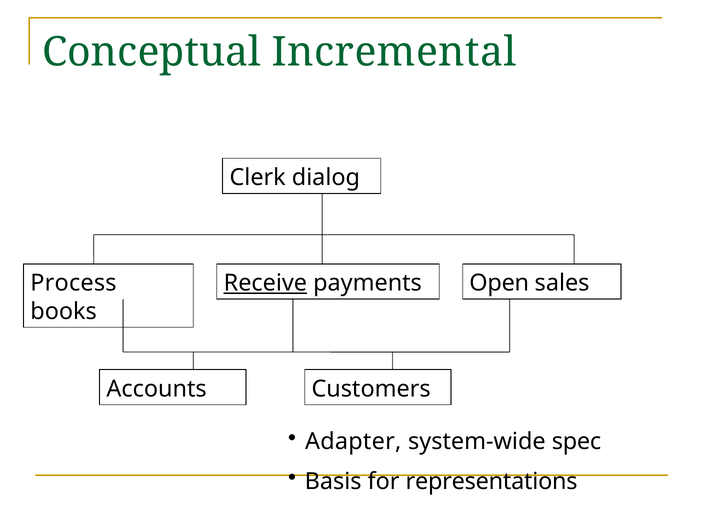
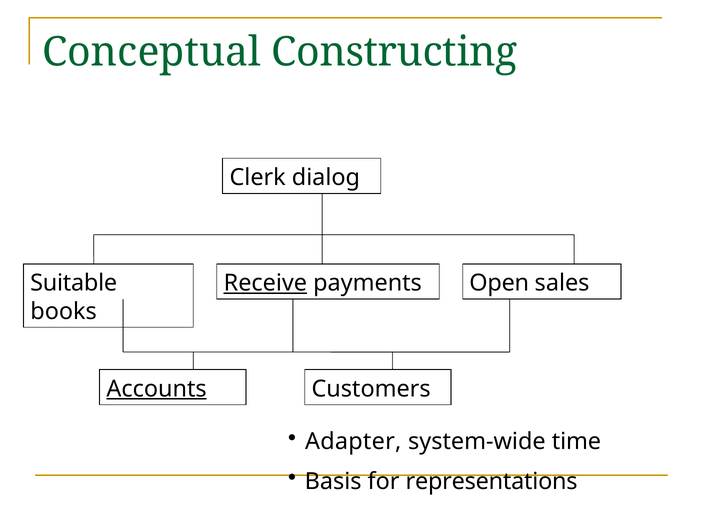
Incremental: Incremental -> Constructing
Process: Process -> Suitable
Accounts underline: none -> present
spec: spec -> time
